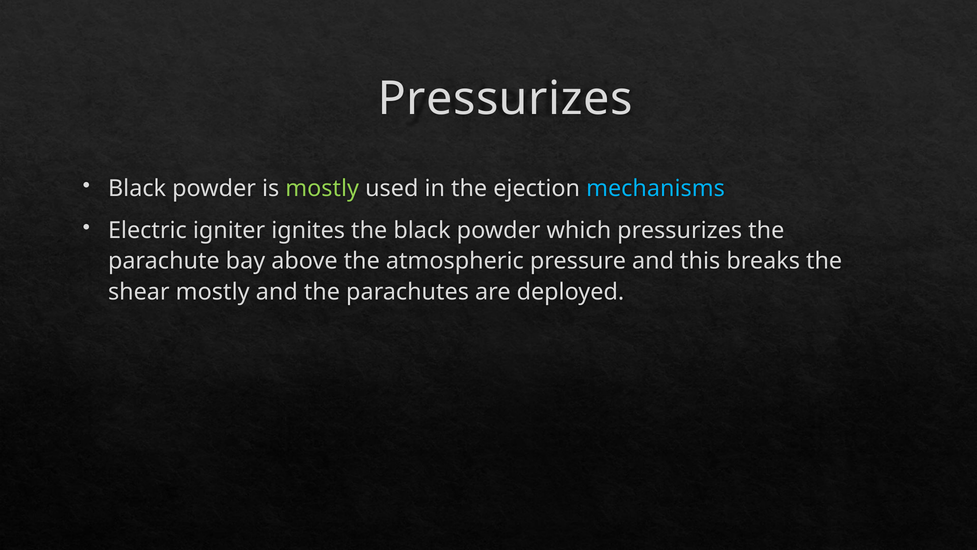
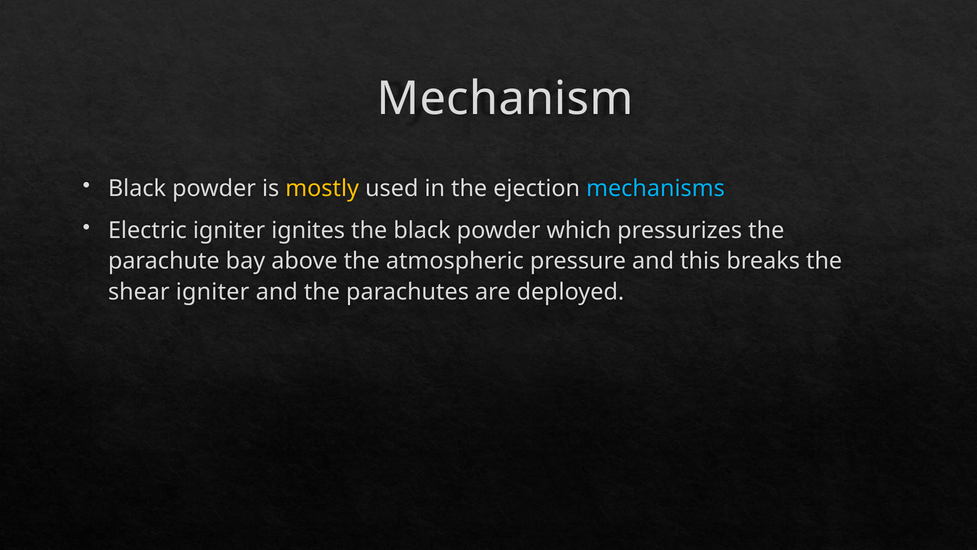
Pressurizes at (505, 99): Pressurizes -> Mechanism
mostly at (322, 189) colour: light green -> yellow
shear mostly: mostly -> igniter
